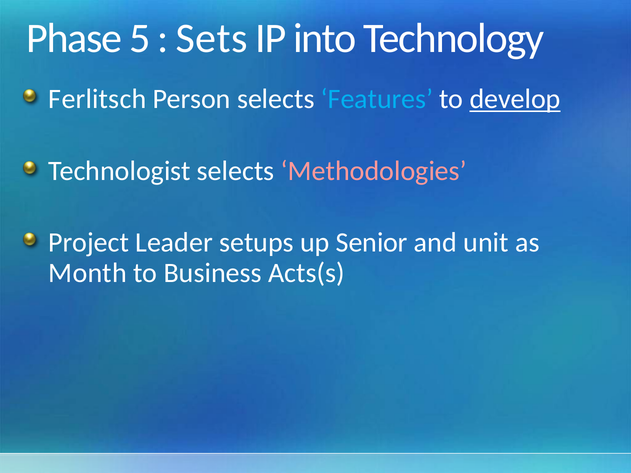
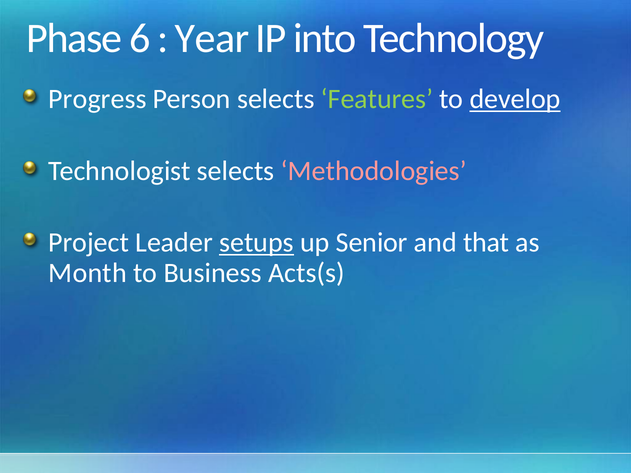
5: 5 -> 6
Sets: Sets -> Year
Ferlitsch: Ferlitsch -> Progress
Features colour: light blue -> light green
setups underline: none -> present
unit: unit -> that
